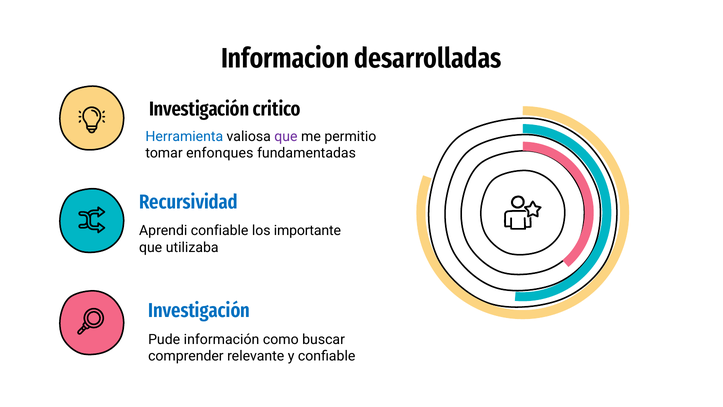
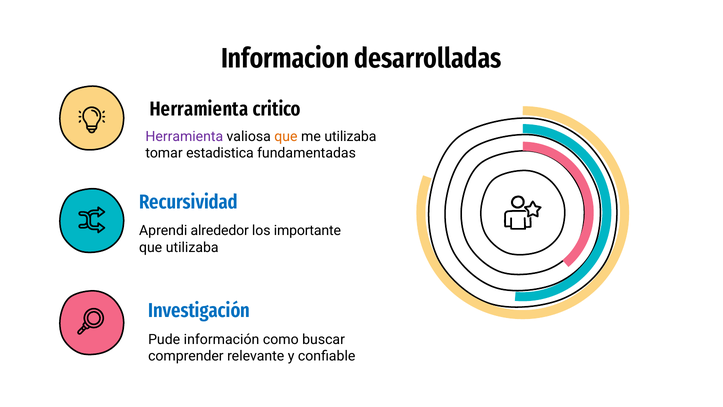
Investigación at (199, 109): Investigación -> Herramienta
Herramienta at (184, 136) colour: blue -> purple
que at (286, 136) colour: purple -> orange
me permitio: permitio -> utilizaba
enfonques: enfonques -> estadistica
Aprendi confiable: confiable -> alrededor
